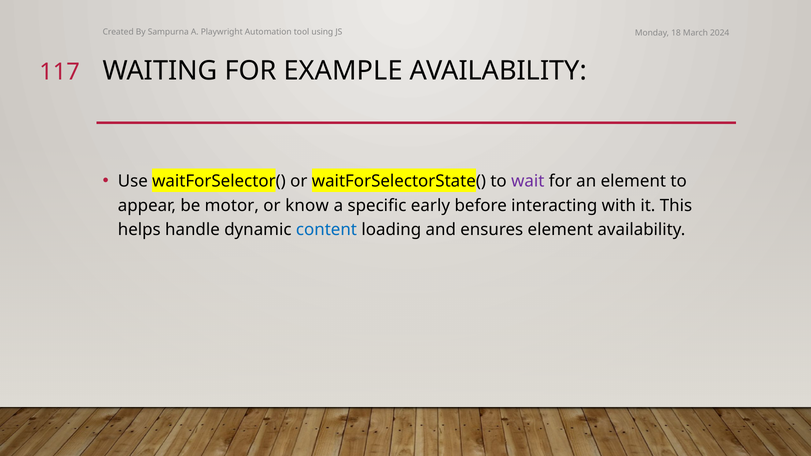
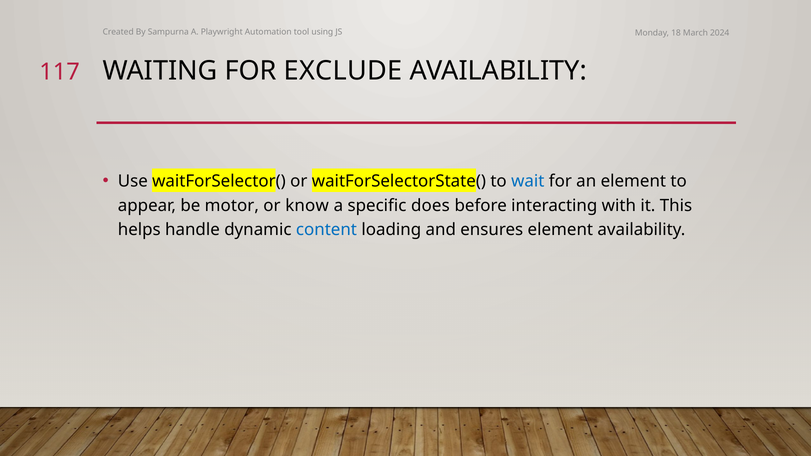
EXAMPLE: EXAMPLE -> EXCLUDE
wait colour: purple -> blue
early: early -> does
